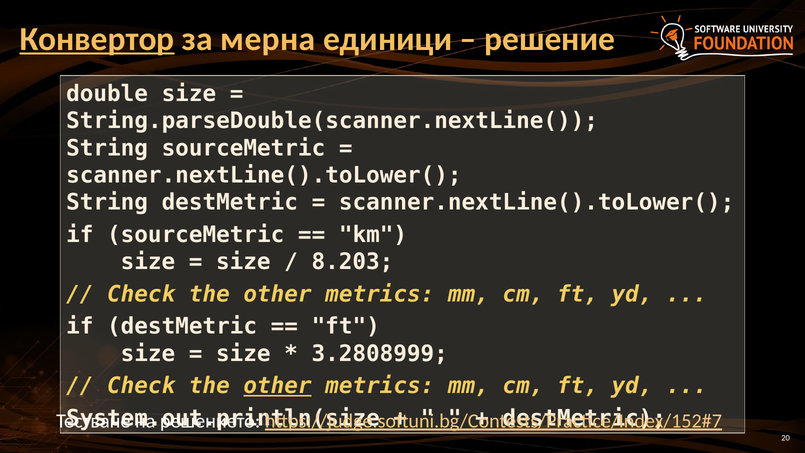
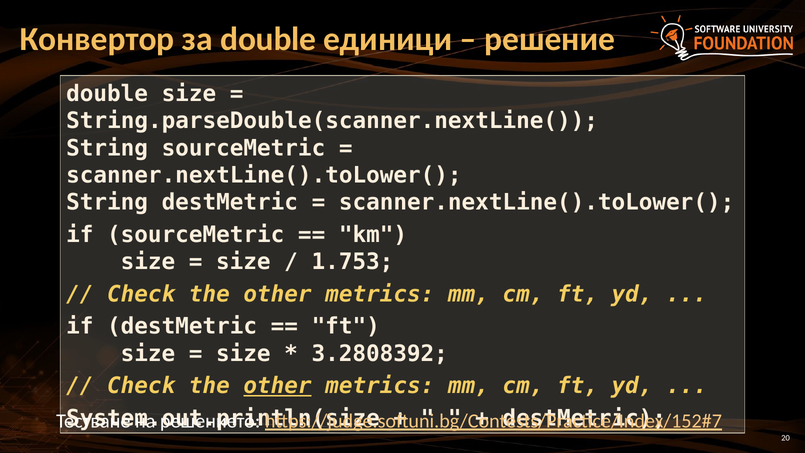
Конвертор underline: present -> none
за мерна: мерна -> double
8.203: 8.203 -> 1.753
3.2808999: 3.2808999 -> 3.2808392
